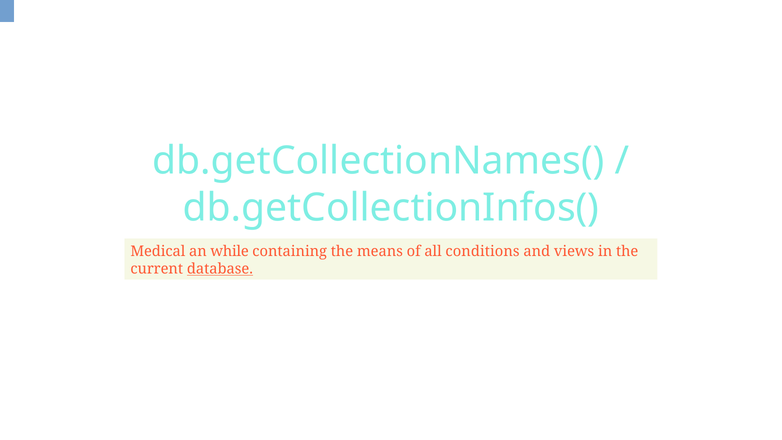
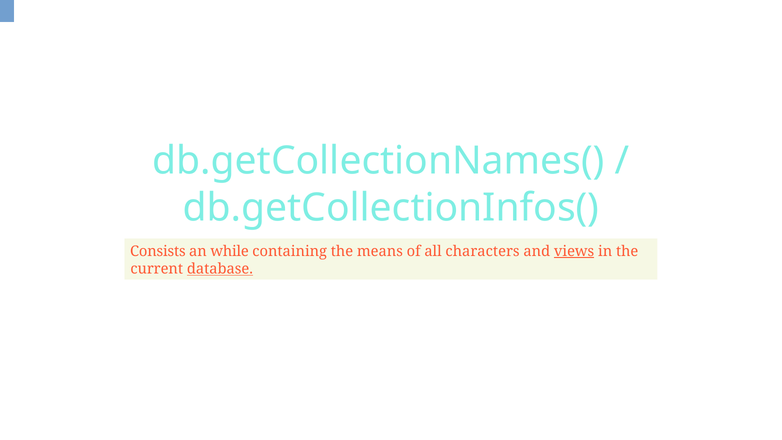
Medical: Medical -> Consists
conditions: conditions -> characters
views underline: none -> present
